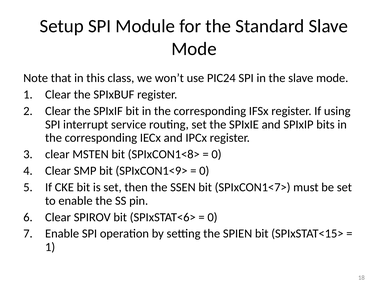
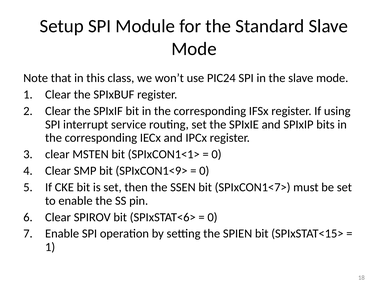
SPIxCON1<8>: SPIxCON1<8> -> SPIxCON1<1>
